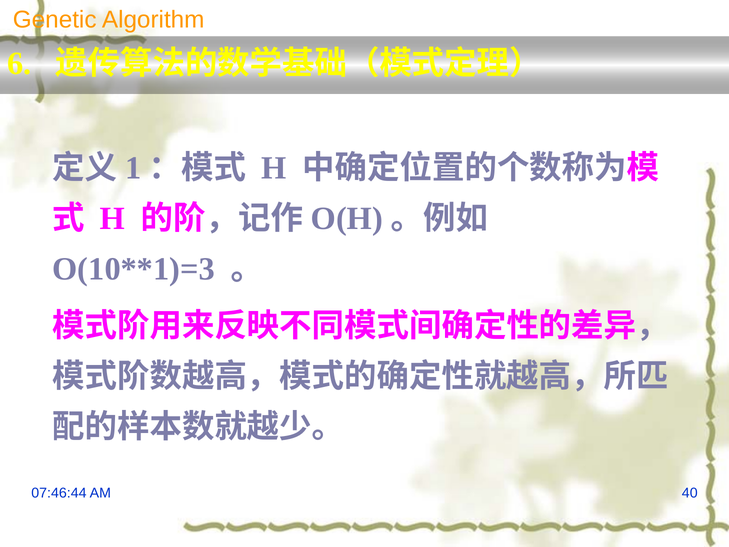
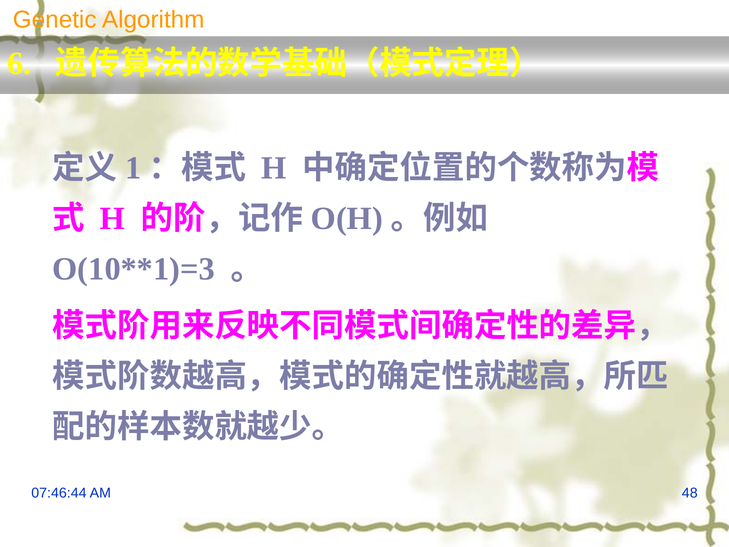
40: 40 -> 48
